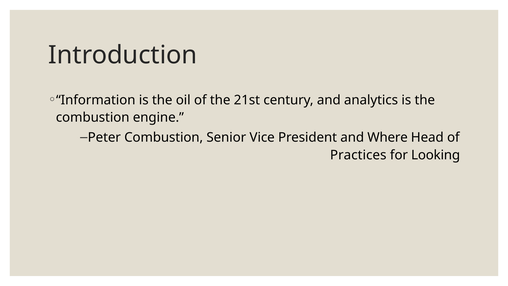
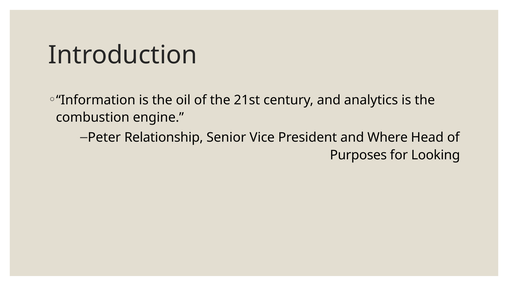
Peter Combustion: Combustion -> Relationship
Practices: Practices -> Purposes
